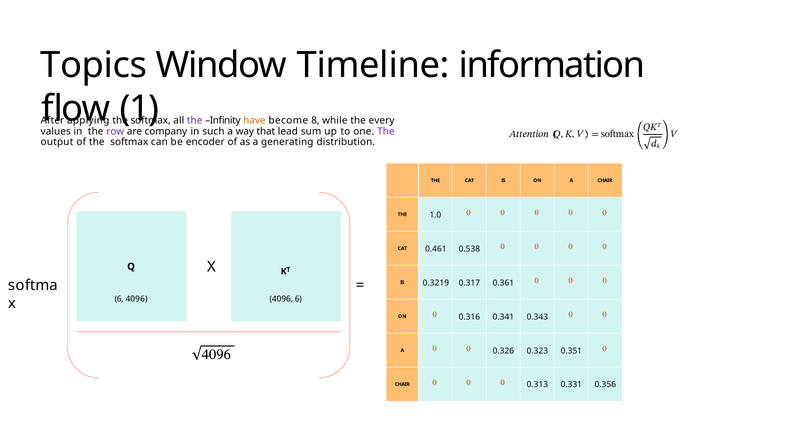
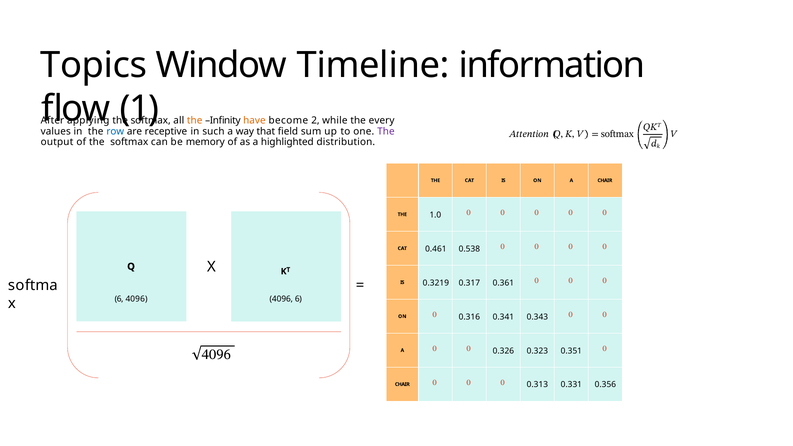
the at (195, 121) colour: purple -> orange
8: 8 -> 2
row colour: purple -> blue
company: company -> receptive
lead: lead -> field
encoder: encoder -> memory
generating: generating -> highlighted
